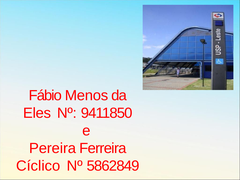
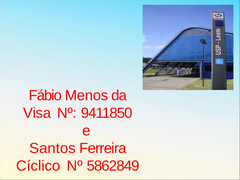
Eles: Eles -> Visa
Pereira: Pereira -> Santos
